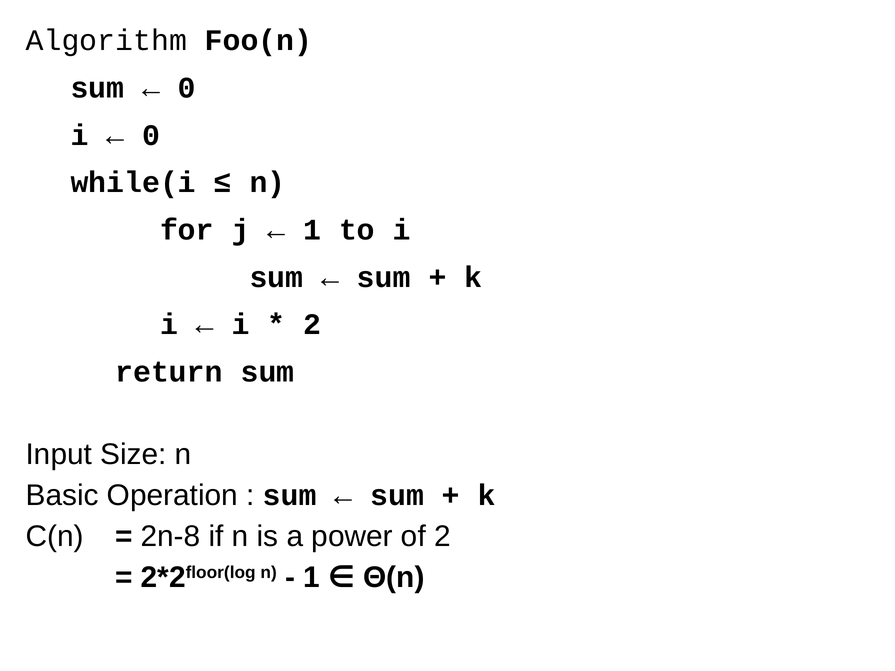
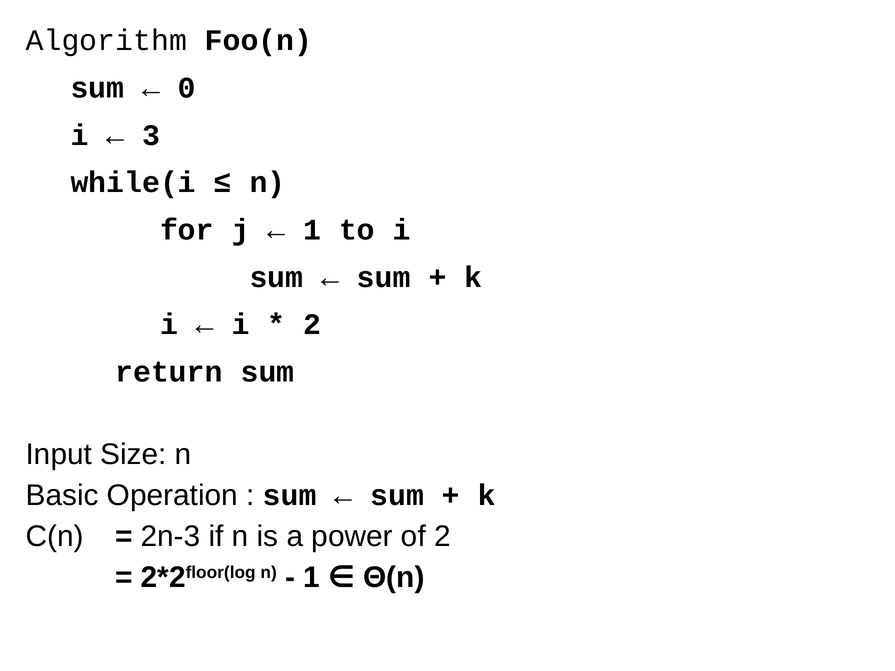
0 at (151, 135): 0 -> 3
2n-8: 2n-8 -> 2n-3
